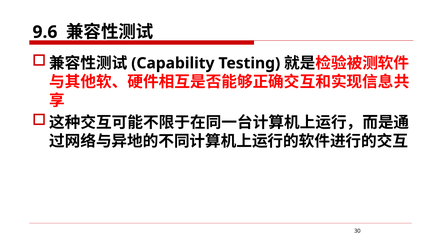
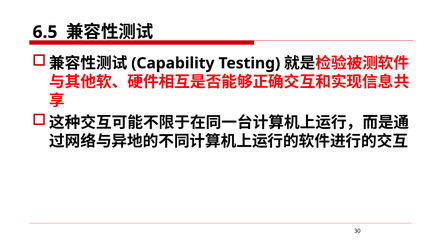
9.6: 9.6 -> 6.5
